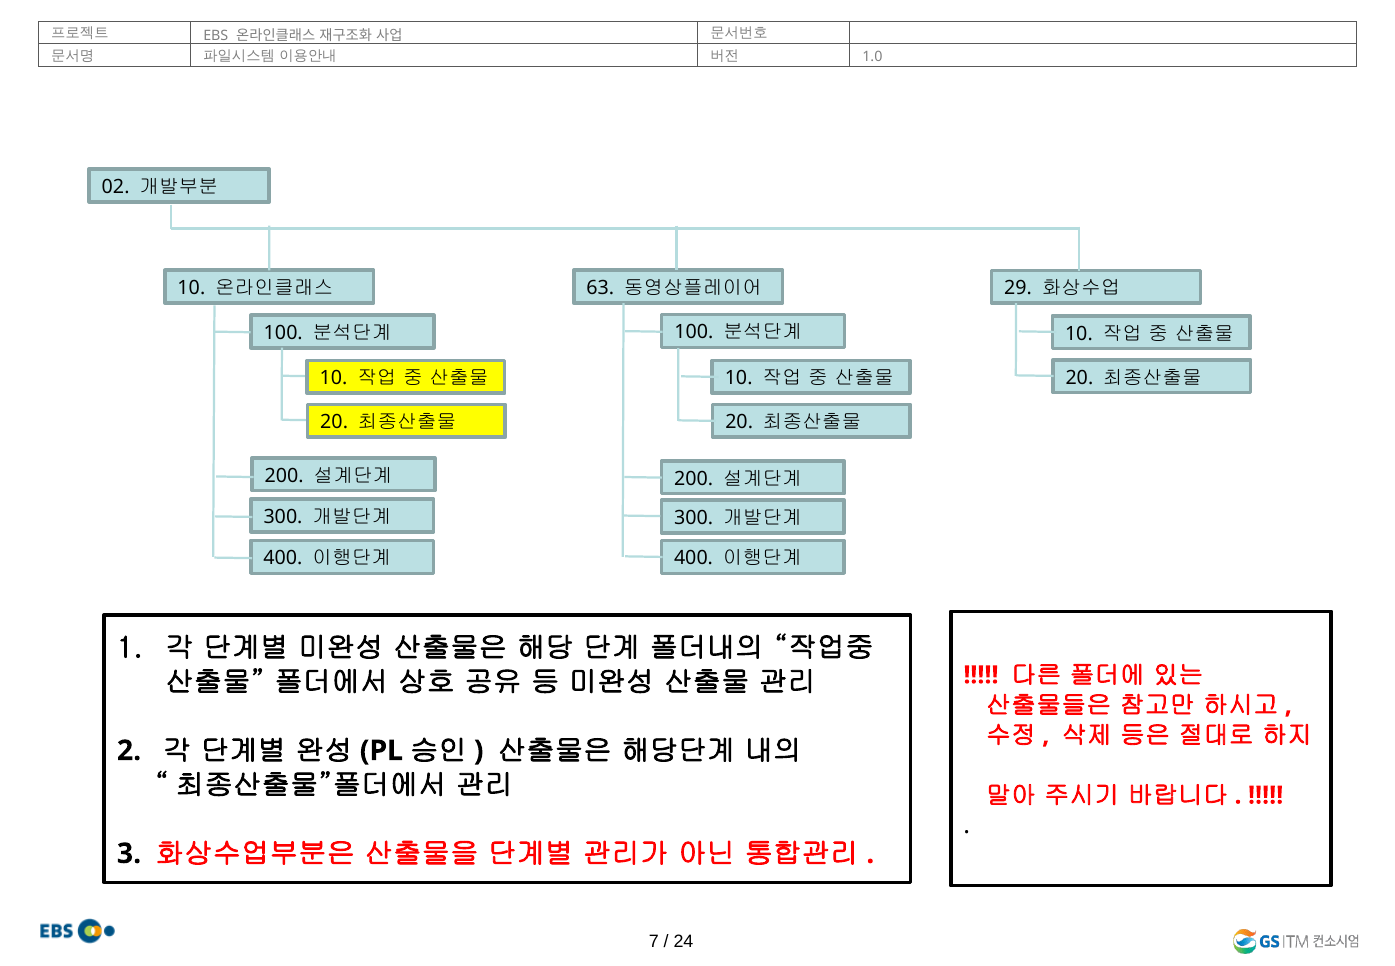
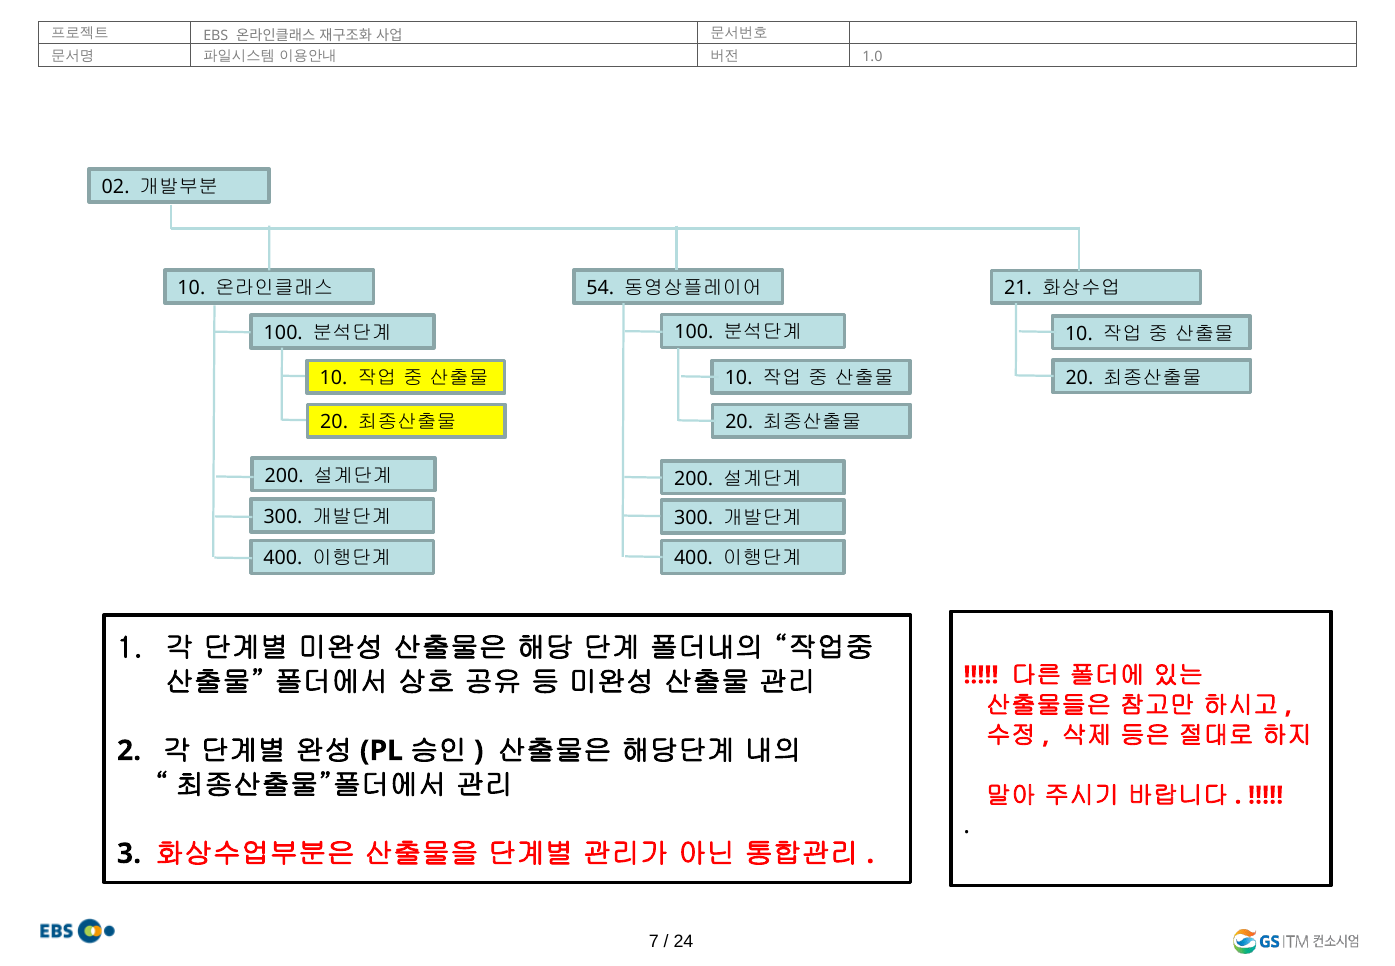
63: 63 -> 54
29: 29 -> 21
